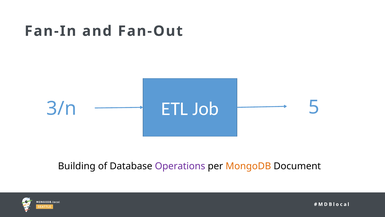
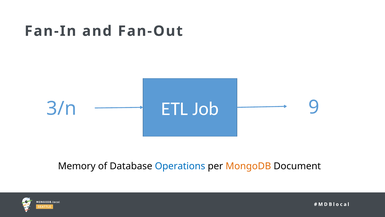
5: 5 -> 9
Building: Building -> Memory
Operations colour: purple -> blue
